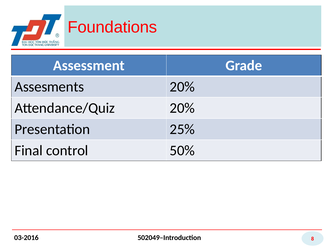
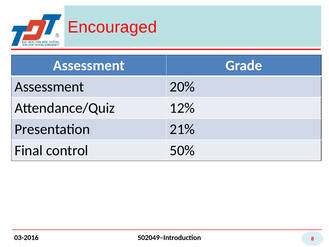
Foundations: Foundations -> Encouraged
Assesments at (49, 87): Assesments -> Assessment
Attendance/Quiz 20%: 20% -> 12%
25%: 25% -> 21%
